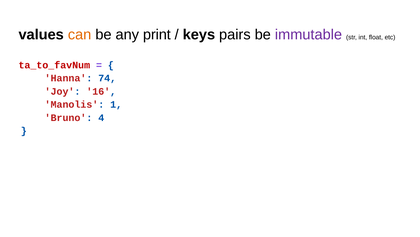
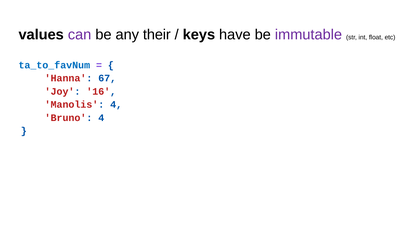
can colour: orange -> purple
print: print -> their
pairs: pairs -> have
ta_to_favNum colour: red -> blue
74: 74 -> 67
Manolis 1: 1 -> 4
